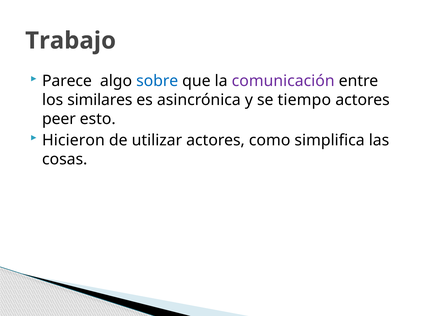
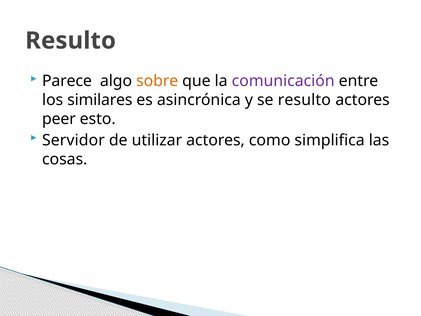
Trabajo at (71, 41): Trabajo -> Resulto
sobre colour: blue -> orange
se tiempo: tiempo -> resulto
Hicieron: Hicieron -> Servidor
